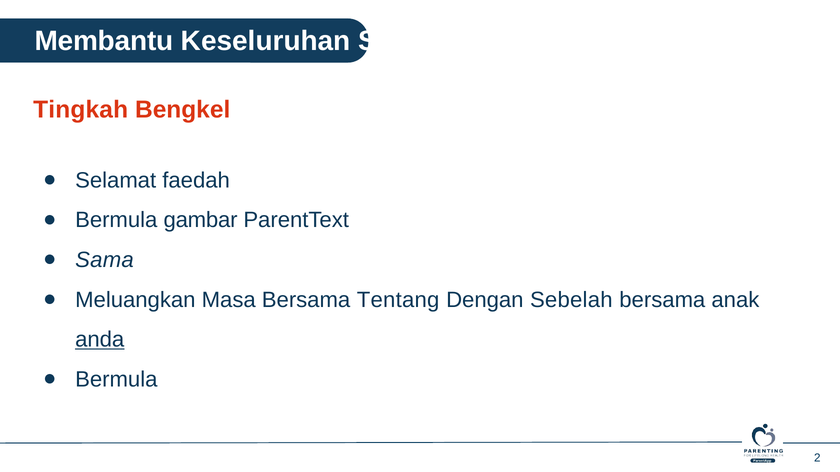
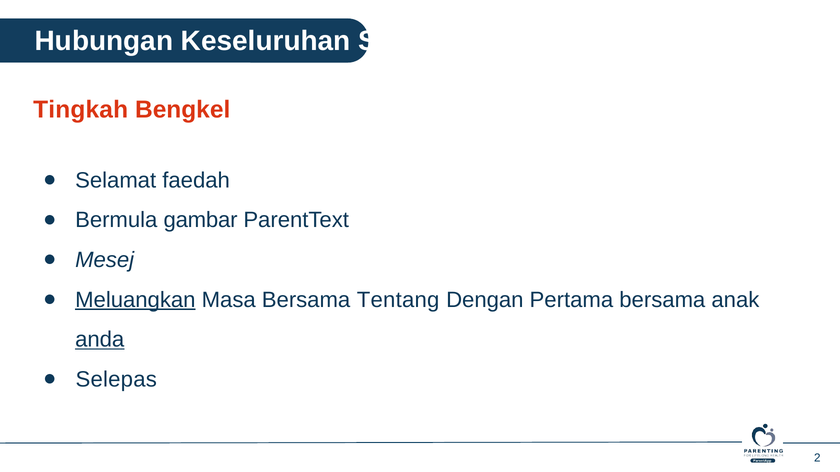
Membantu: Membantu -> Hubungan
Sama: Sama -> Mesej
Meluangkan underline: none -> present
Sebelah: Sebelah -> Pertama
Bermula at (116, 380): Bermula -> Selepas
